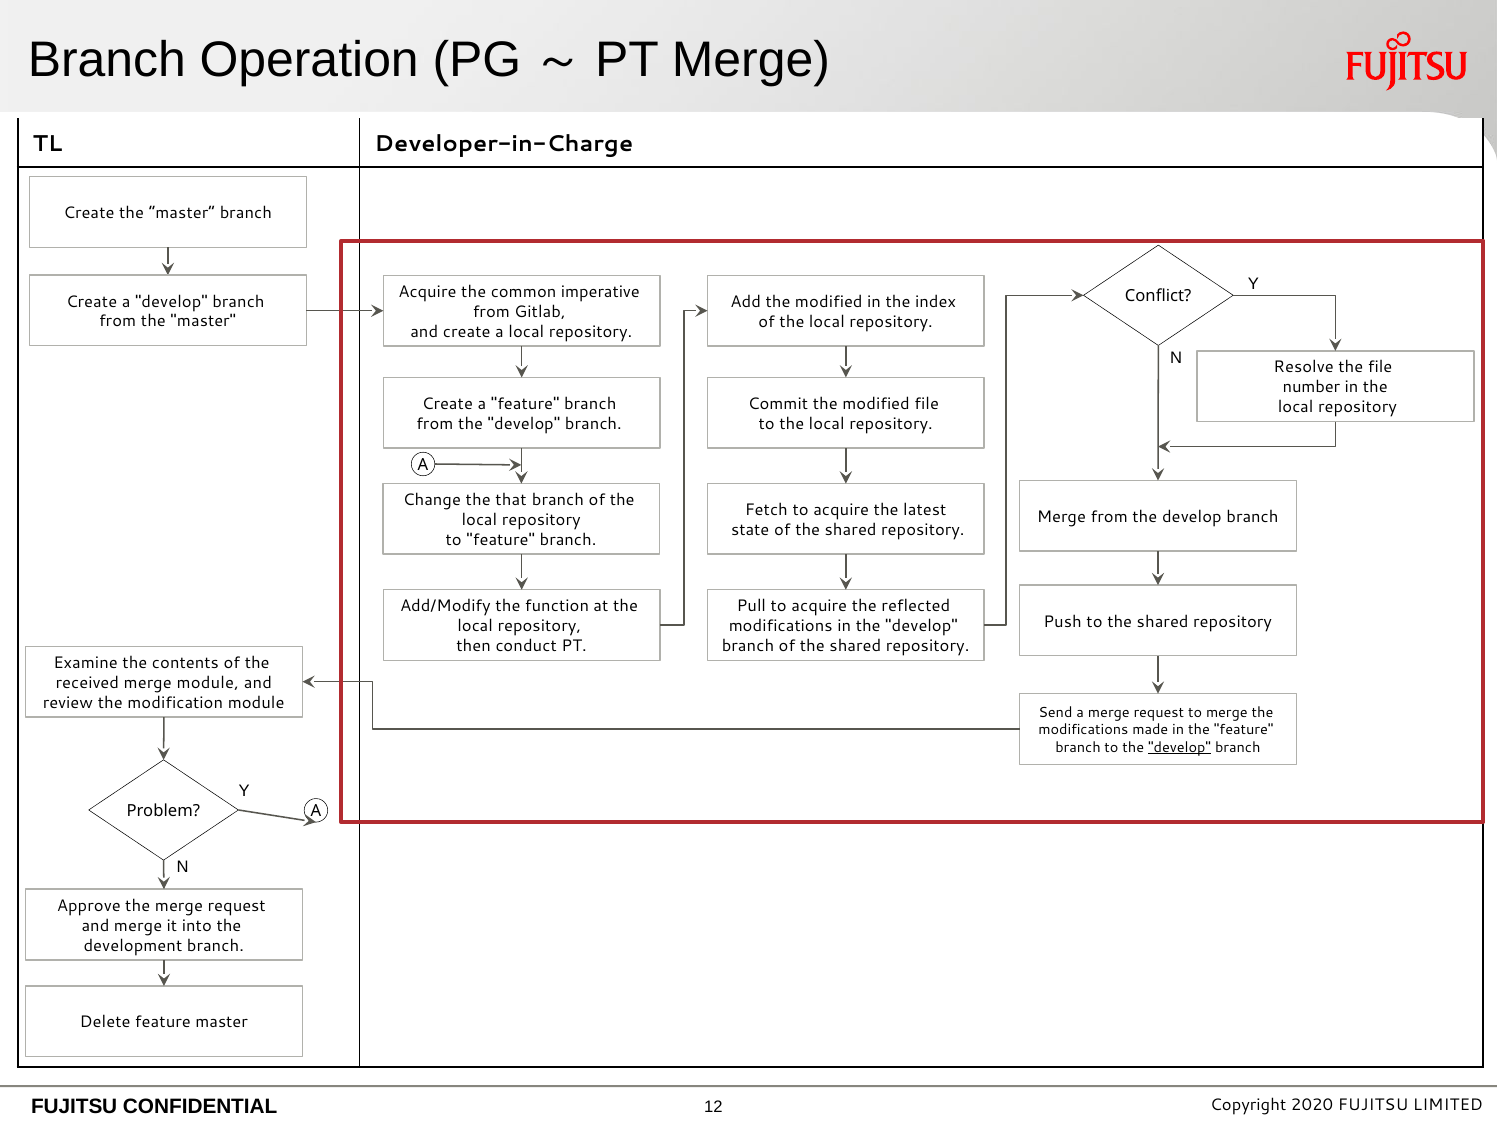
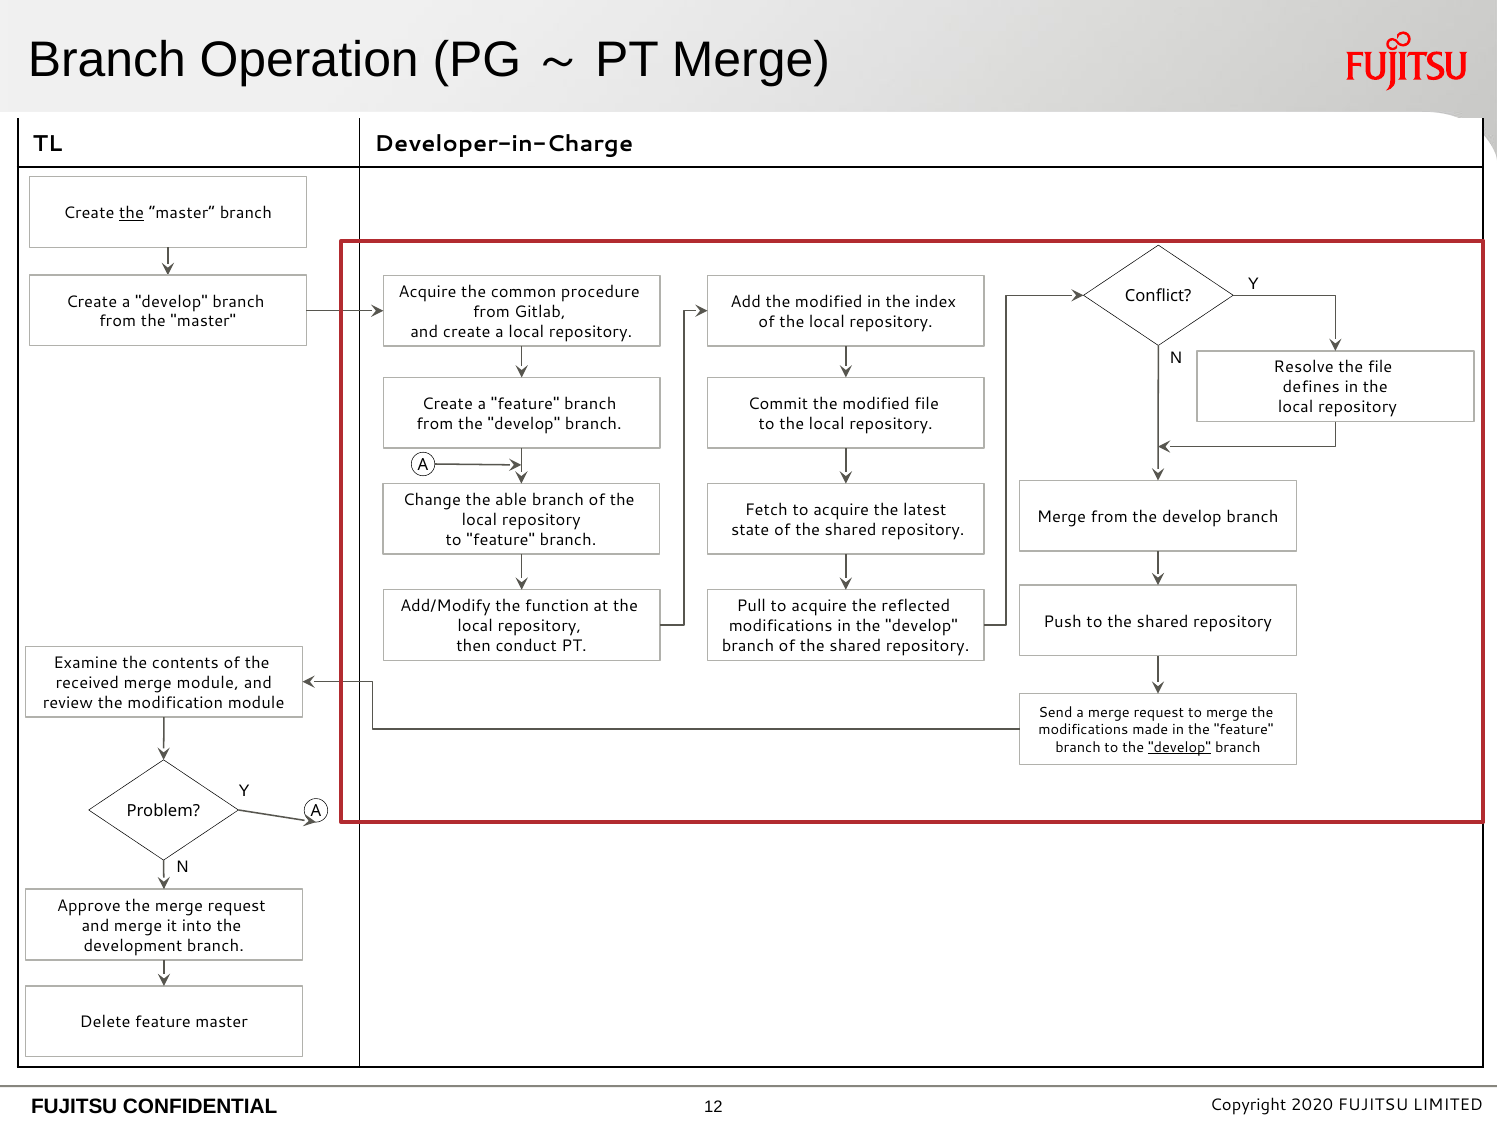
the at (132, 213) underline: none -> present
imperative: imperative -> procedure
number: number -> defines
that: that -> able
